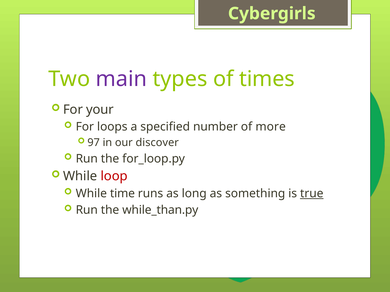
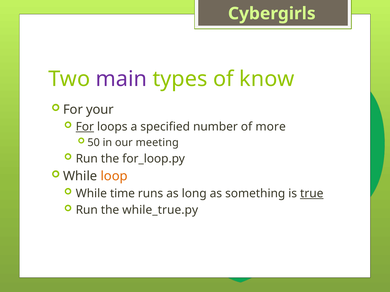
times: times -> know
For at (85, 127) underline: none -> present
97: 97 -> 50
discover: discover -> meeting
loop colour: red -> orange
while_than.py: while_than.py -> while_true.py
